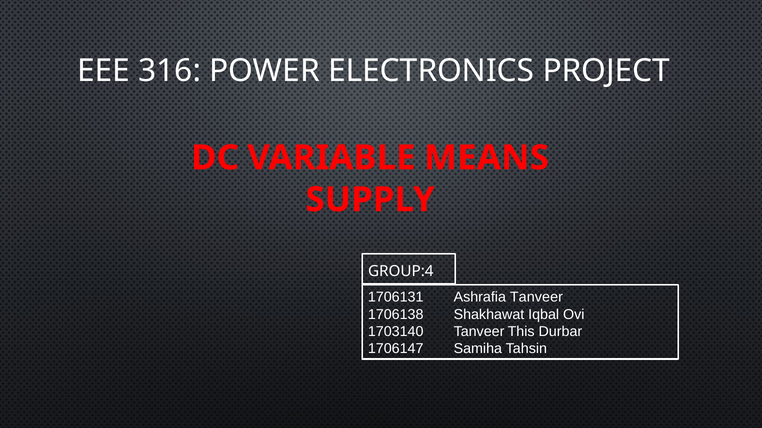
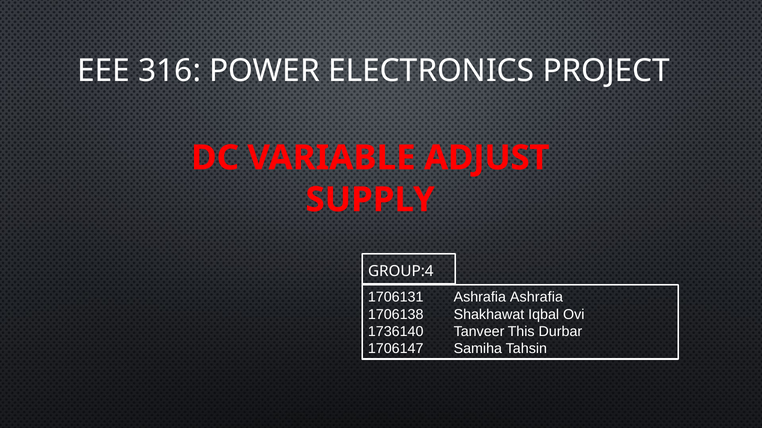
MEANS: MEANS -> ADJUST
Ashrafia Tanveer: Tanveer -> Ashrafia
1703140: 1703140 -> 1736140
